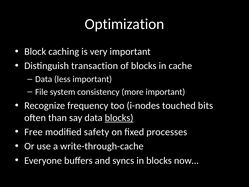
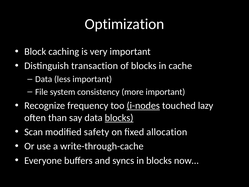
i-nodes underline: none -> present
bits: bits -> lazy
Free: Free -> Scan
processes: processes -> allocation
